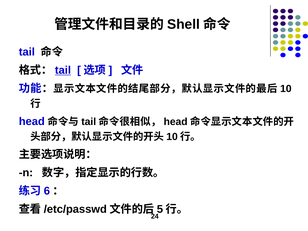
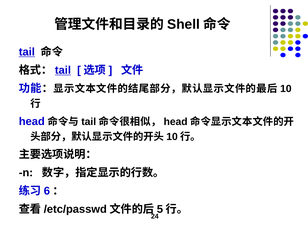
tail at (27, 52) underline: none -> present
